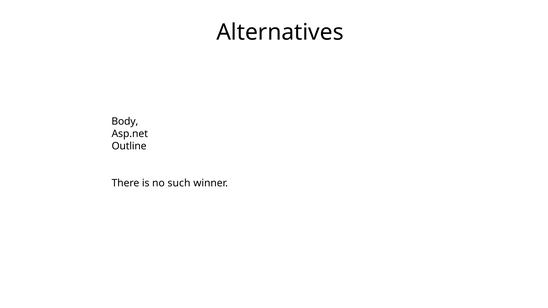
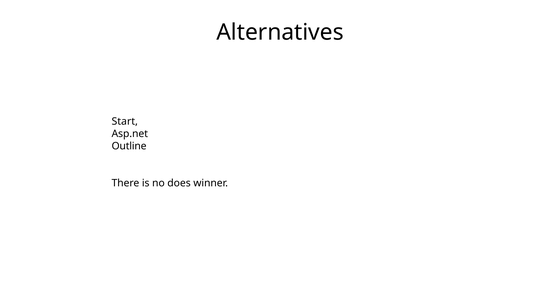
Body: Body -> Start
such: such -> does
